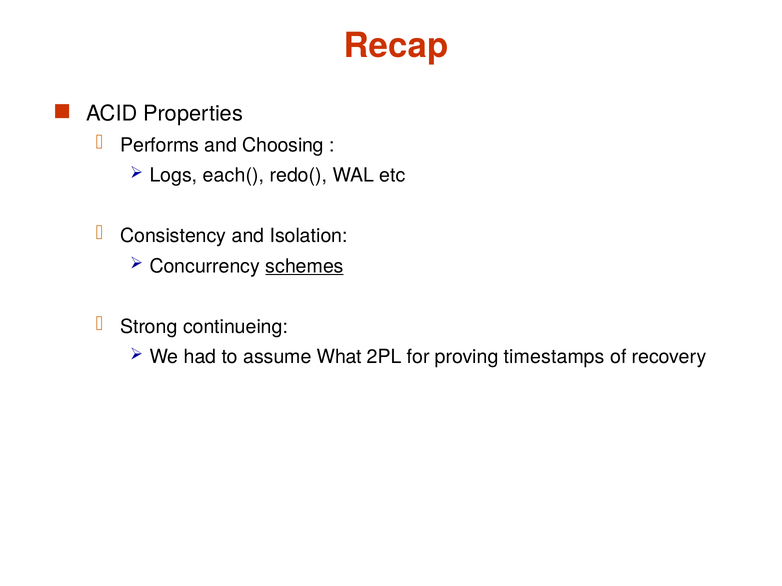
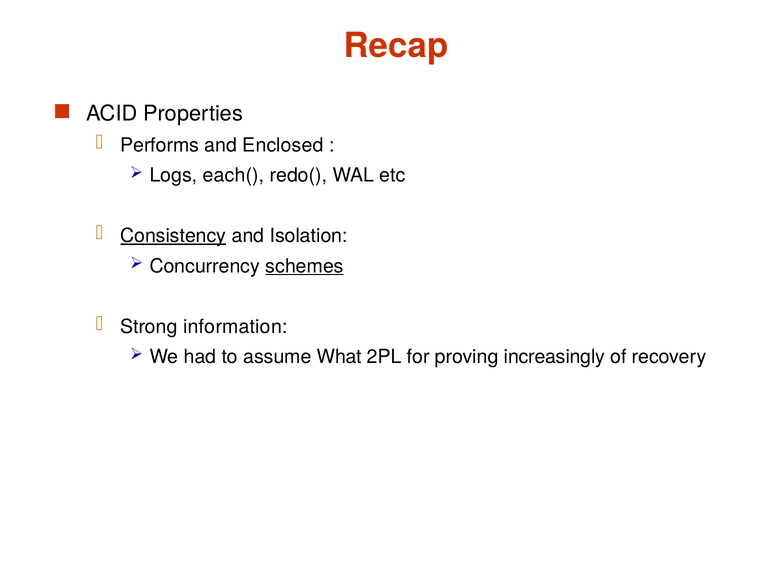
Choosing: Choosing -> Enclosed
Consistency underline: none -> present
continueing: continueing -> information
timestamps: timestamps -> increasingly
